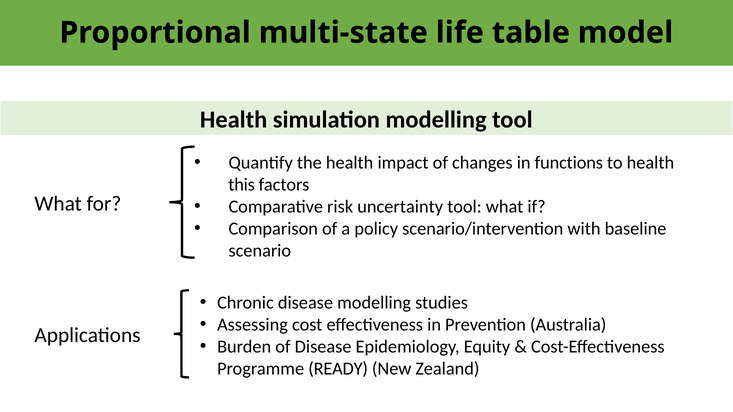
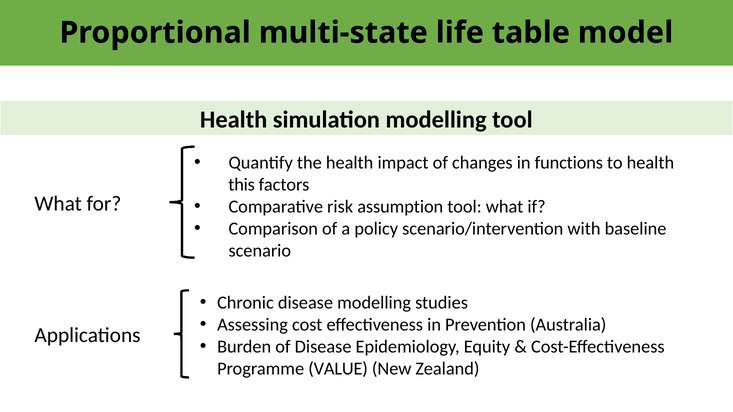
uncertainty: uncertainty -> assumption
READY: READY -> VALUE
